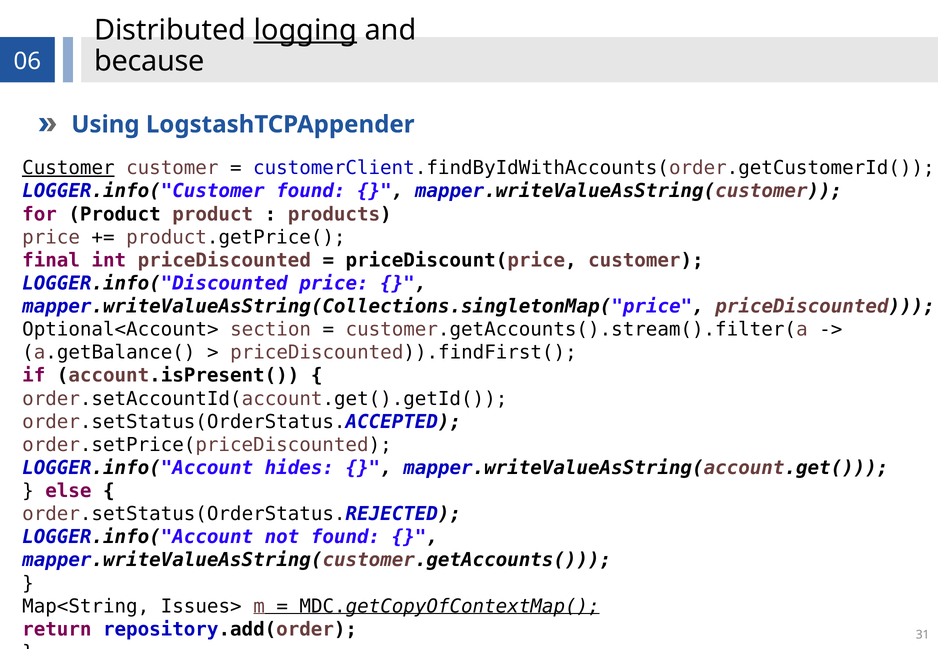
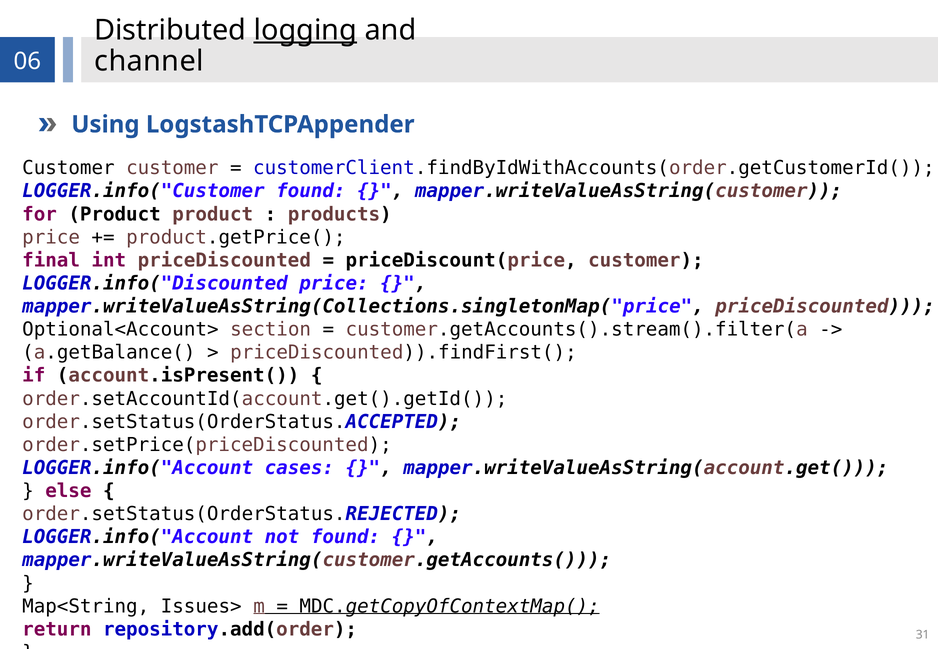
because: because -> channel
Customer at (68, 168) underline: present -> none
hides: hides -> cases
